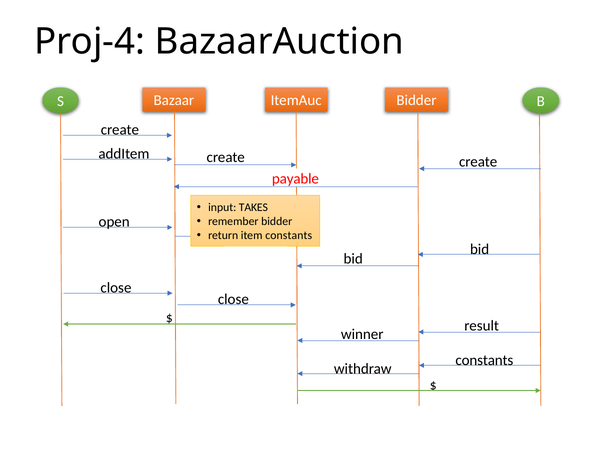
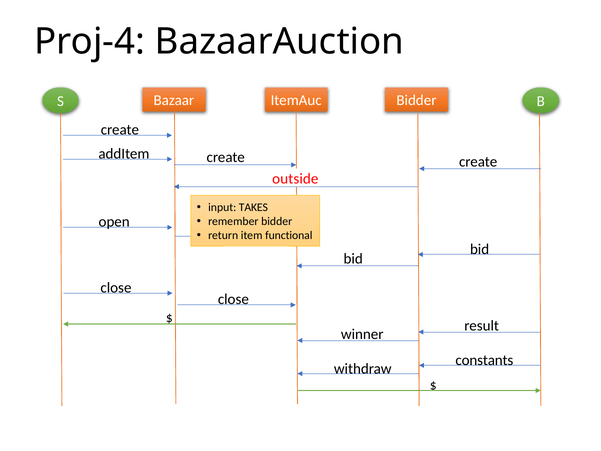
payable: payable -> outside
item constants: constants -> functional
